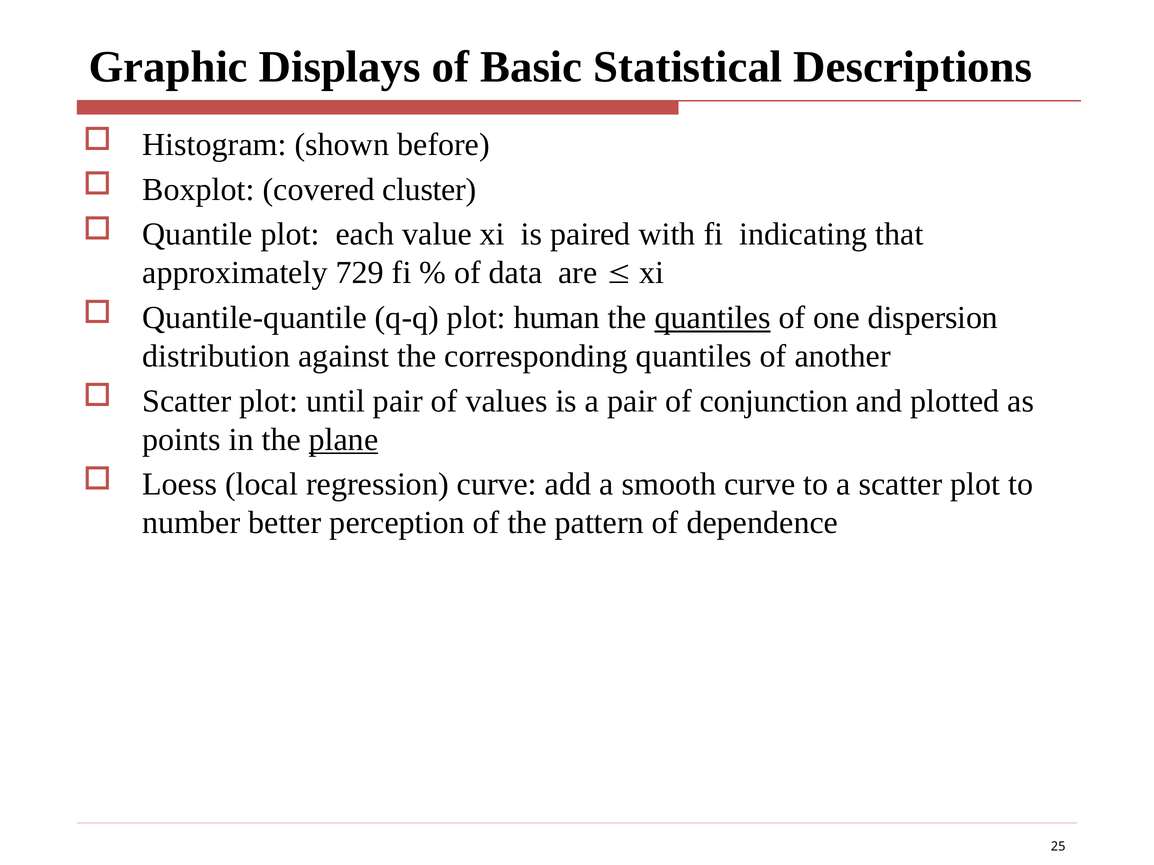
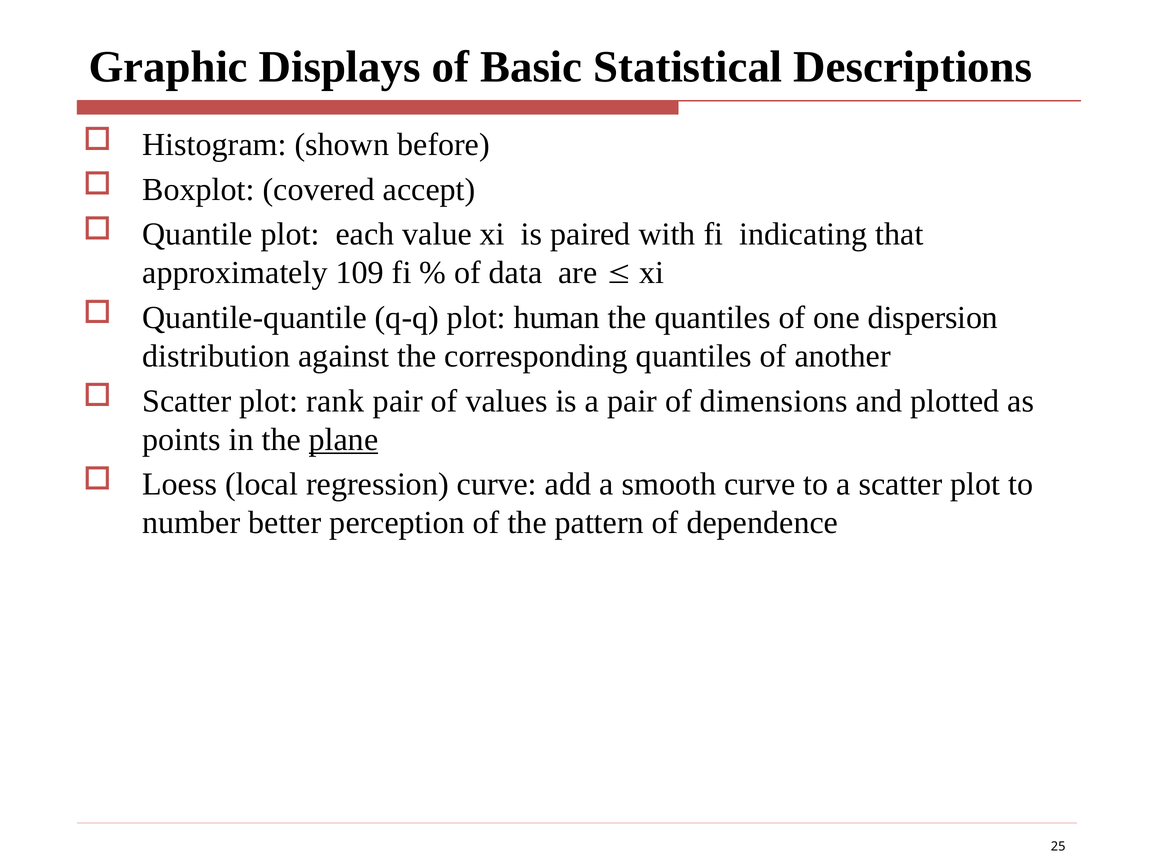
cluster: cluster -> accept
729: 729 -> 109
quantiles at (713, 318) underline: present -> none
until: until -> rank
conjunction: conjunction -> dimensions
